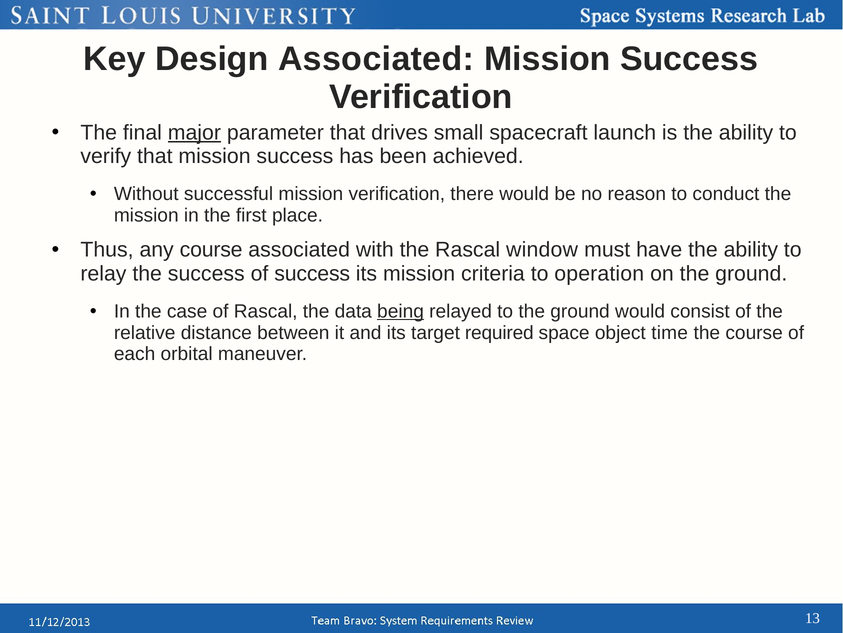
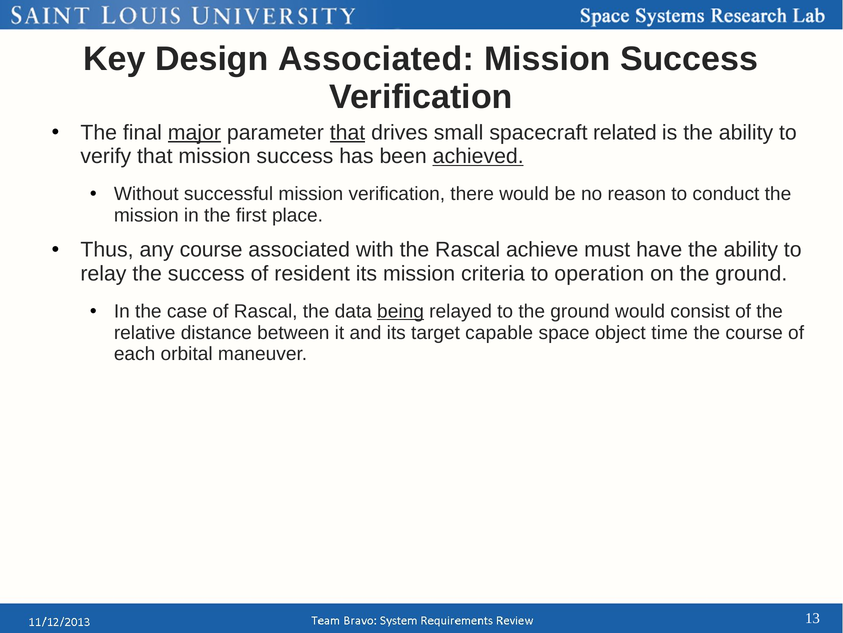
that at (348, 132) underline: none -> present
launch: launch -> related
achieved underline: none -> present
window: window -> achieve
of success: success -> resident
required: required -> capable
